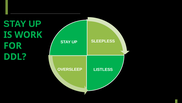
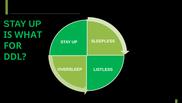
WORK: WORK -> WHAT
